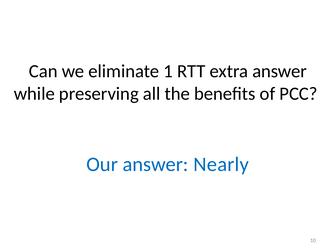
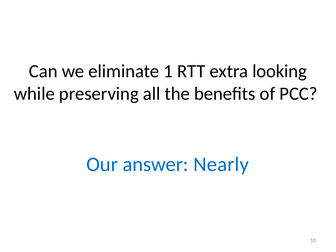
extra answer: answer -> looking
